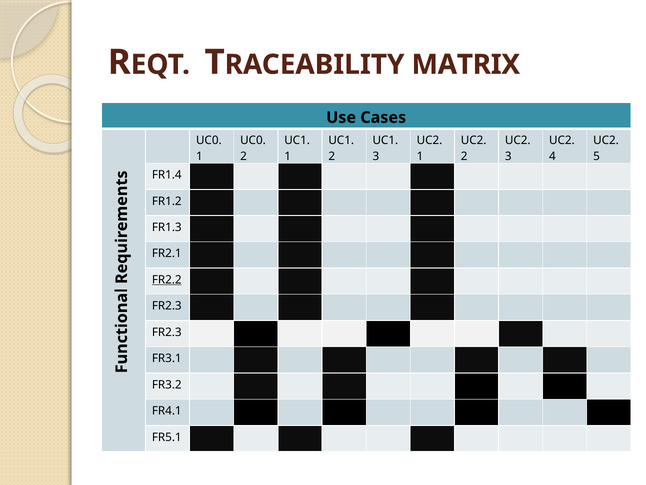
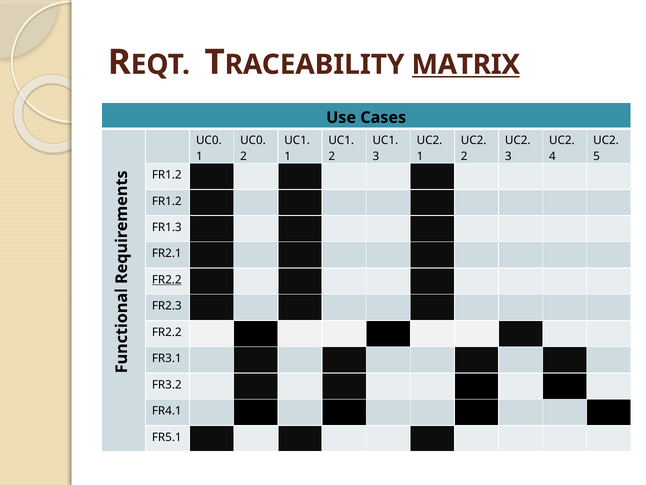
MATRIX underline: none -> present
FR1.4 at (167, 175): FR1.4 -> FR1.2
FR2.3 at (167, 332): FR2.3 -> FR2.2
